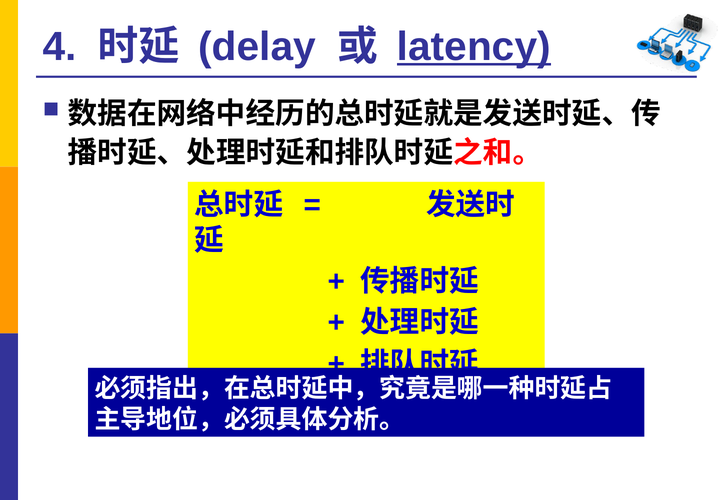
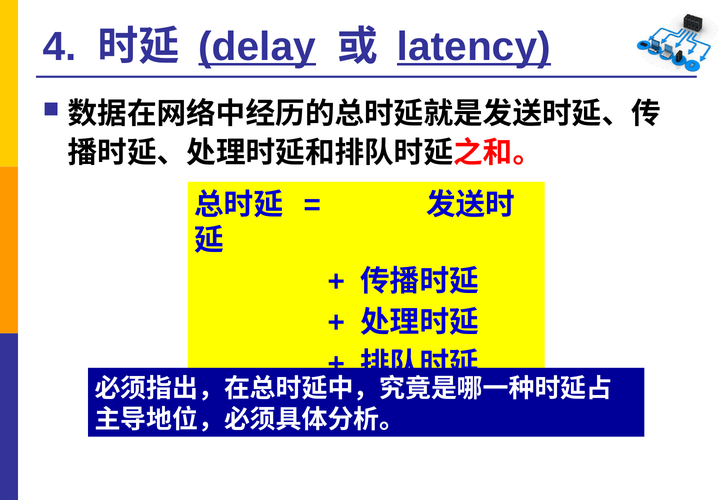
delay underline: none -> present
